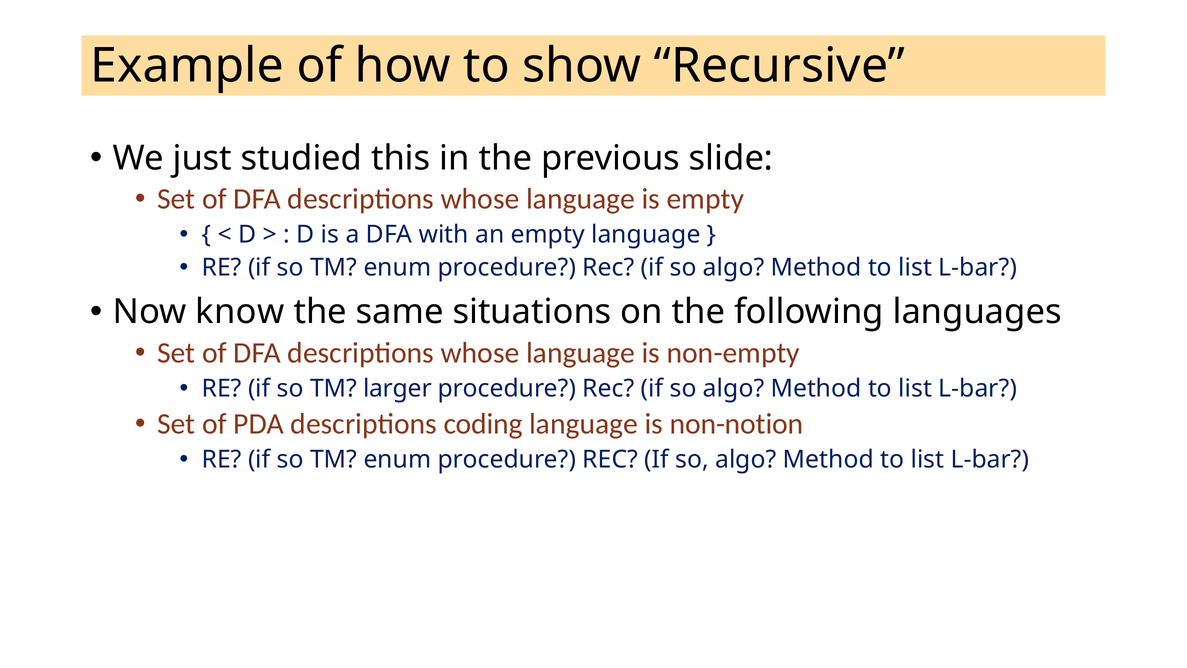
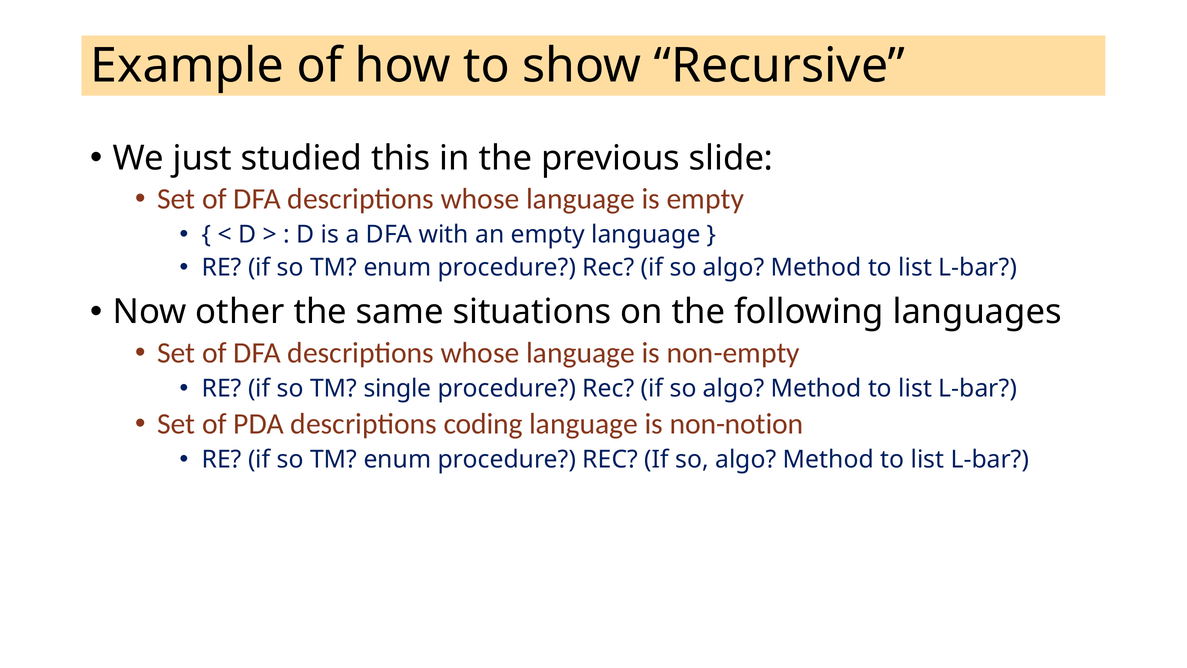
know: know -> other
larger: larger -> single
